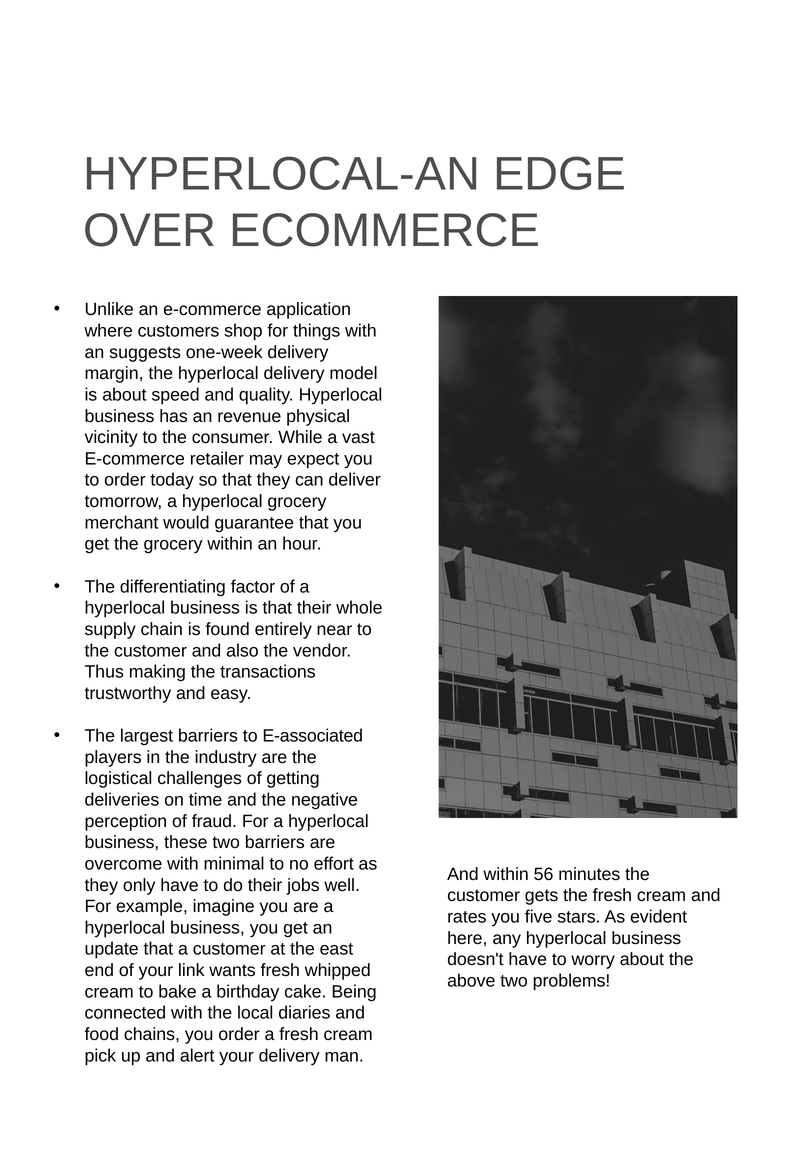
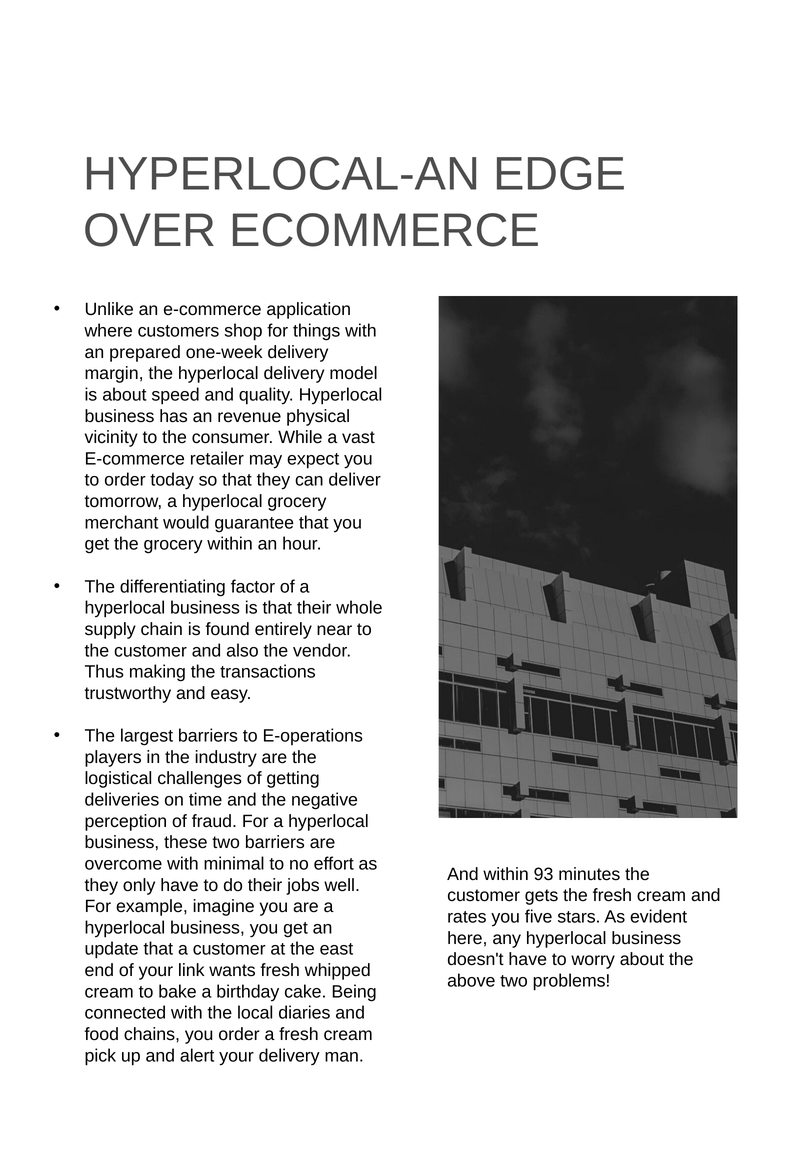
suggests: suggests -> prepared
E-associated: E-associated -> E-operations
56: 56 -> 93
